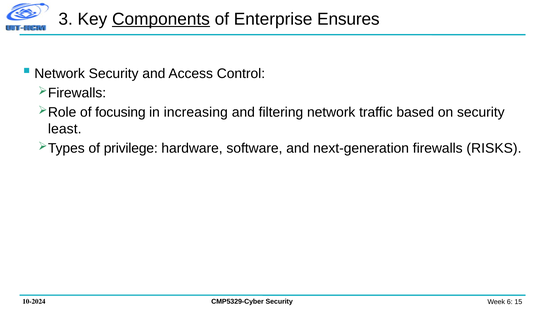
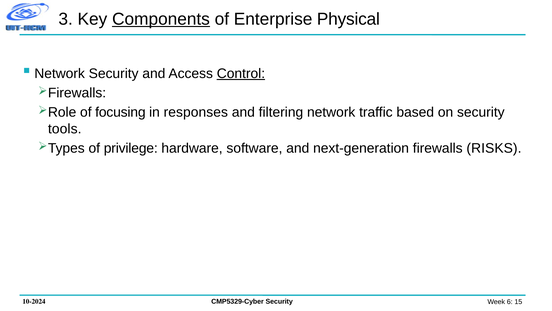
Ensures: Ensures -> Physical
Control underline: none -> present
increasing: increasing -> responses
least: least -> tools
